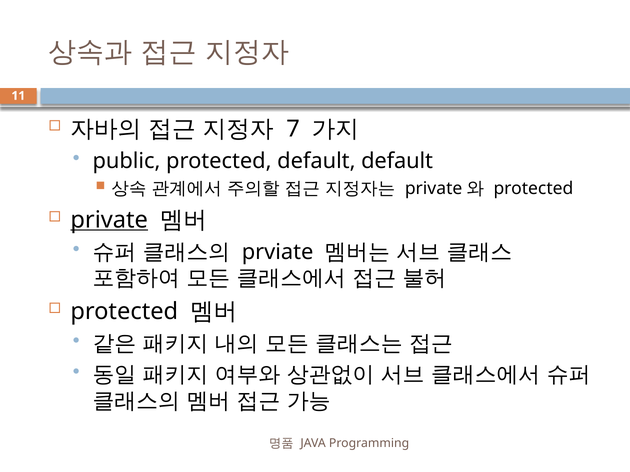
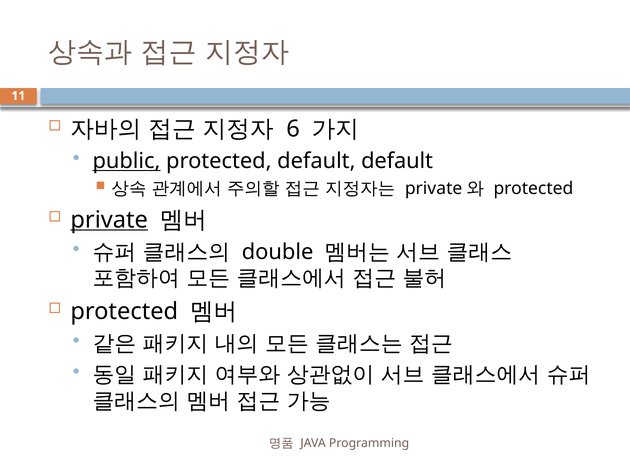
7: 7 -> 6
public underline: none -> present
prviate: prviate -> double
